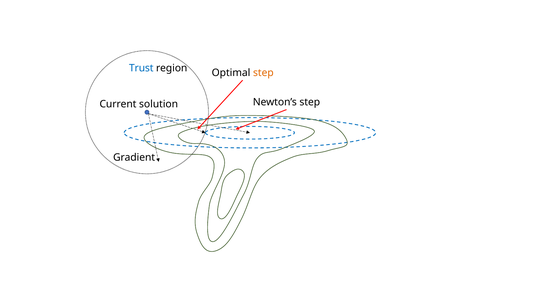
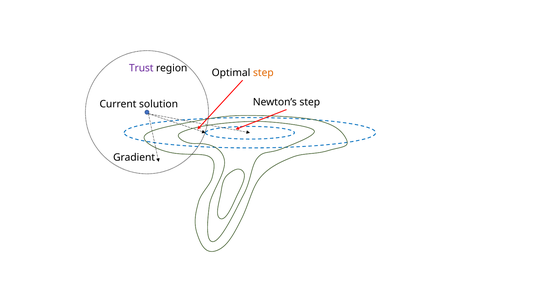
Trust colour: blue -> purple
